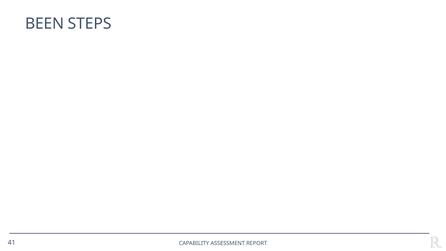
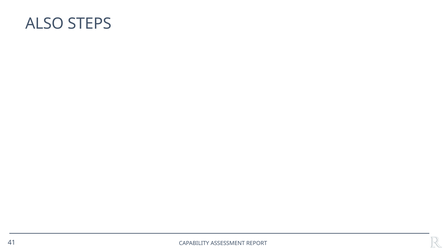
BEEN: BEEN -> ALSO
